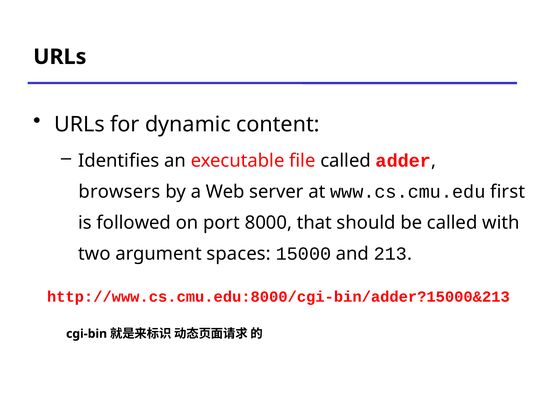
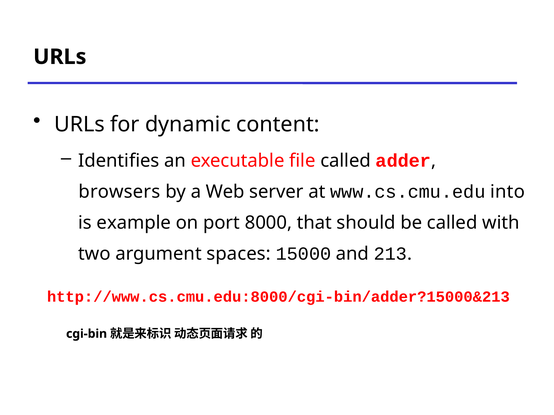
first: first -> into
followed: followed -> example
